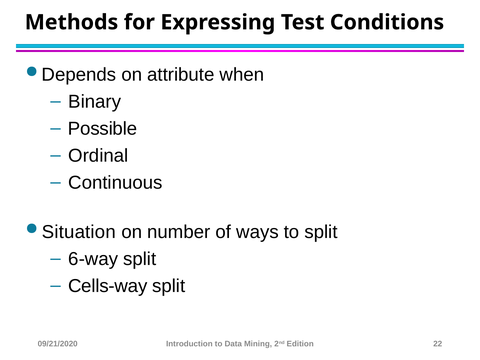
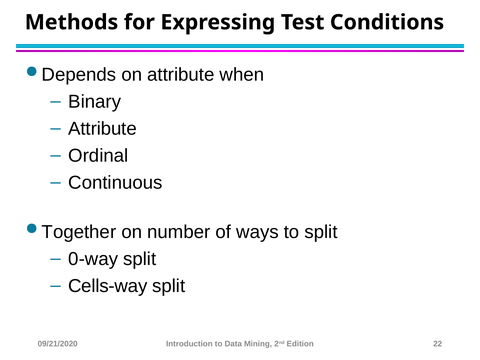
Possible at (103, 129): Possible -> Attribute
Situation: Situation -> Together
6-way: 6-way -> 0-way
